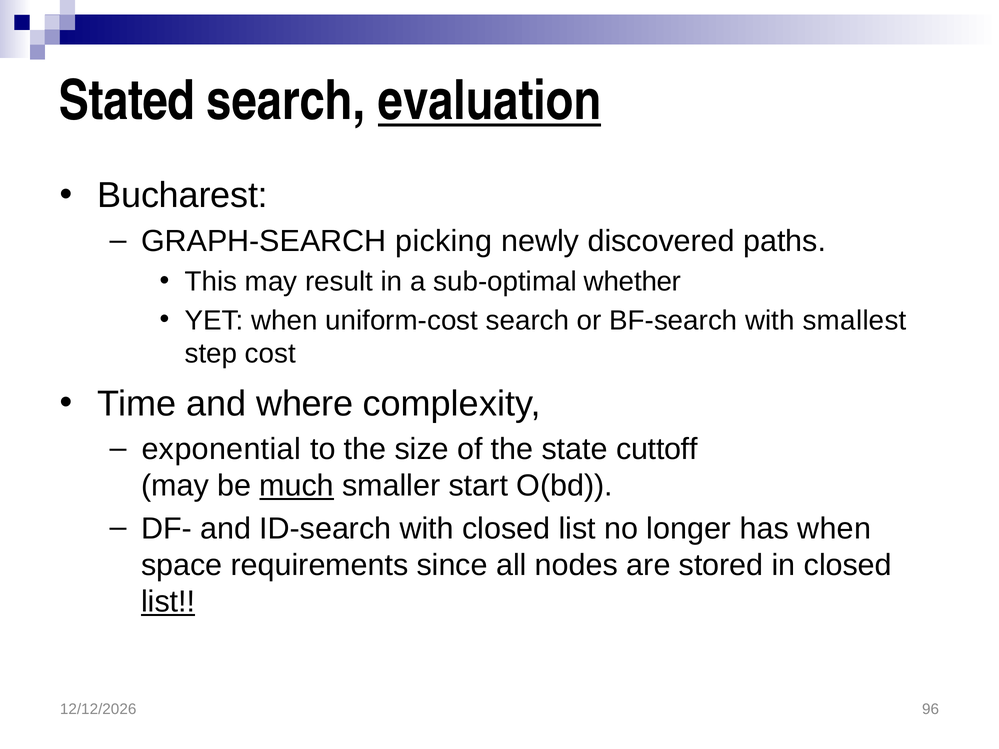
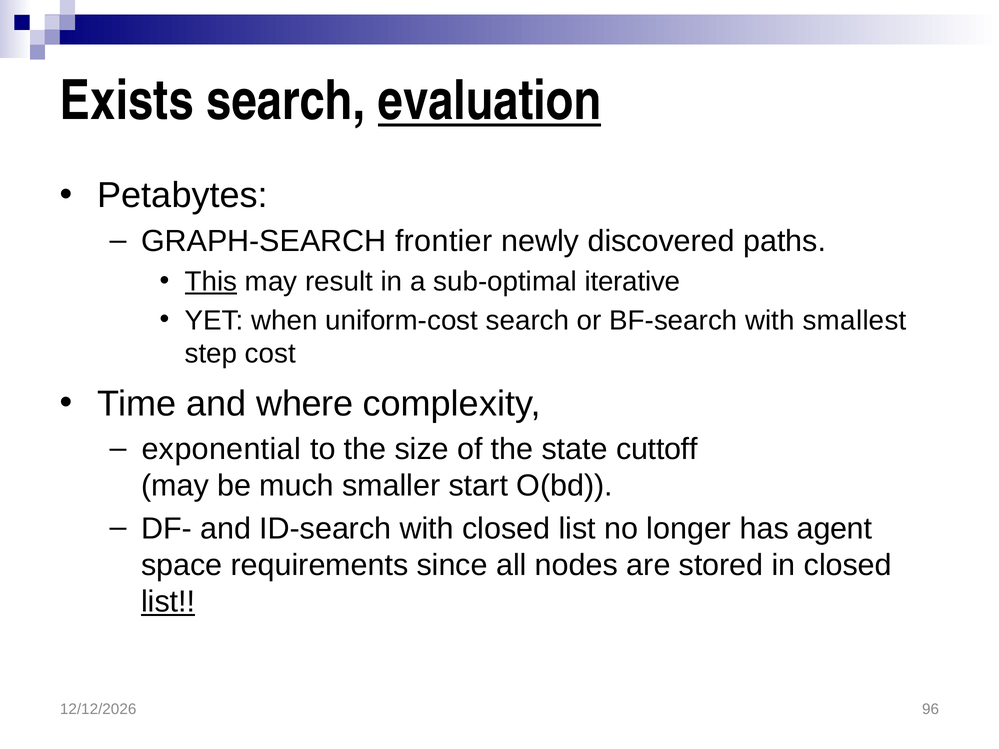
Stated: Stated -> Exists
Bucharest: Bucharest -> Petabytes
picking: picking -> frontier
This underline: none -> present
whether: whether -> iterative
much underline: present -> none
has when: when -> agent
